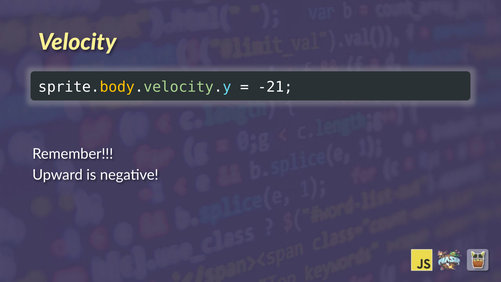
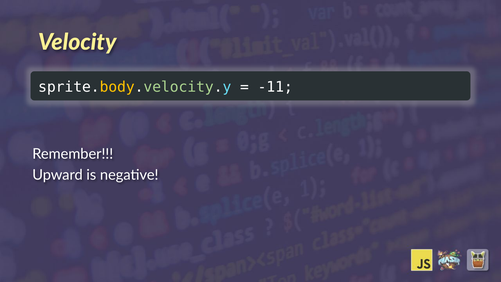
-21: -21 -> -11
